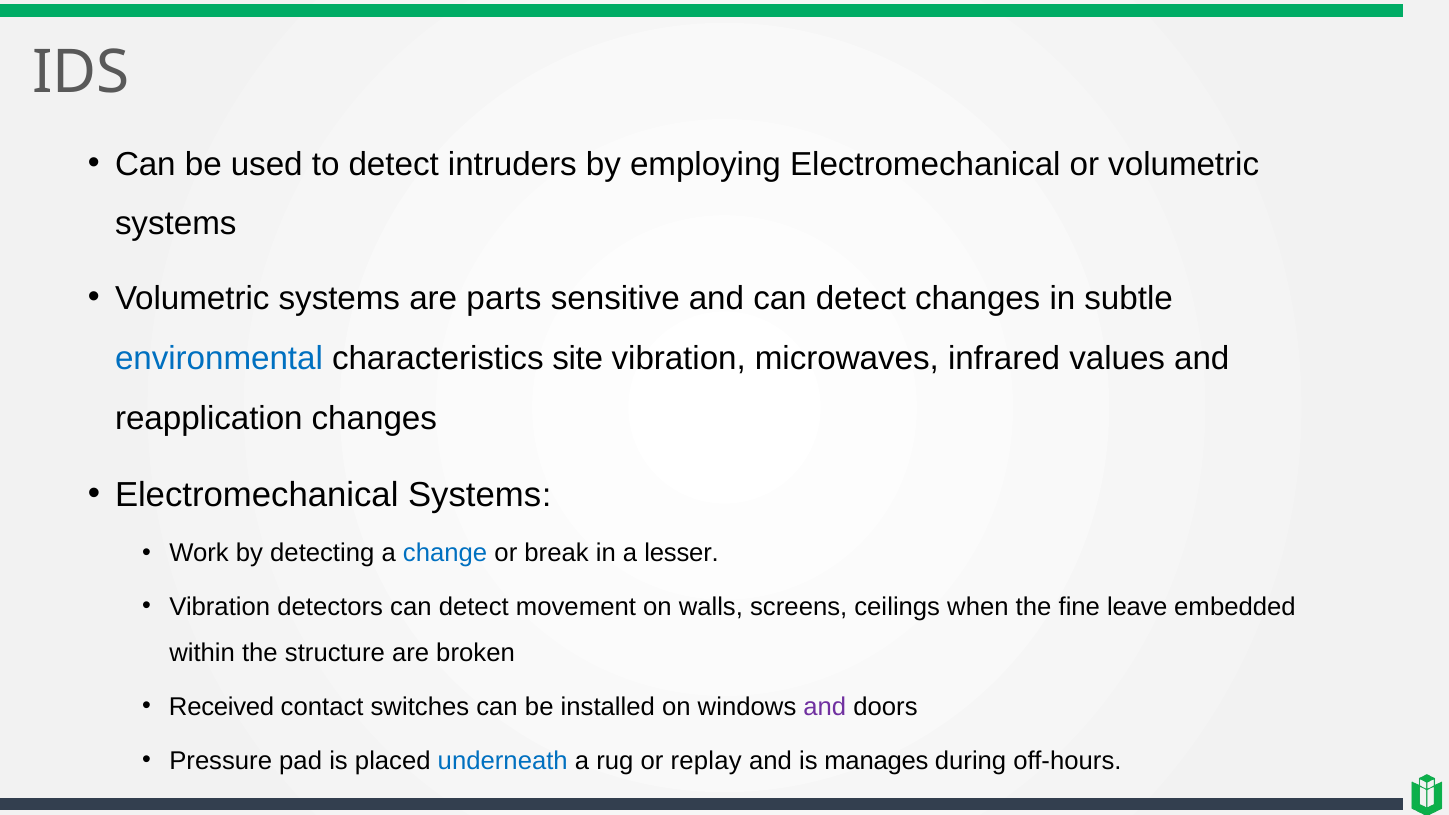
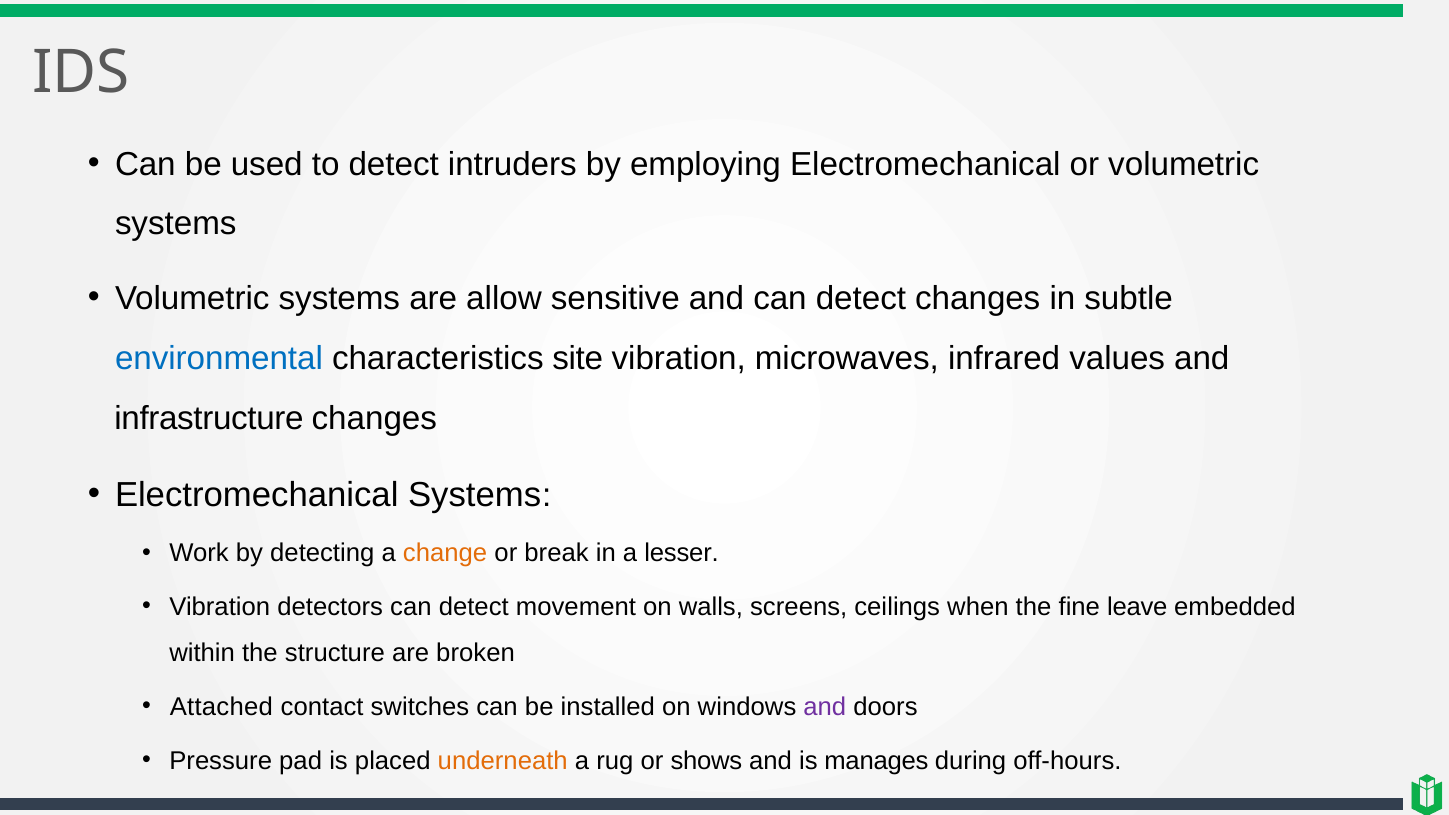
parts: parts -> allow
reapplication: reapplication -> infrastructure
change colour: blue -> orange
Received: Received -> Attached
underneath colour: blue -> orange
replay: replay -> shows
